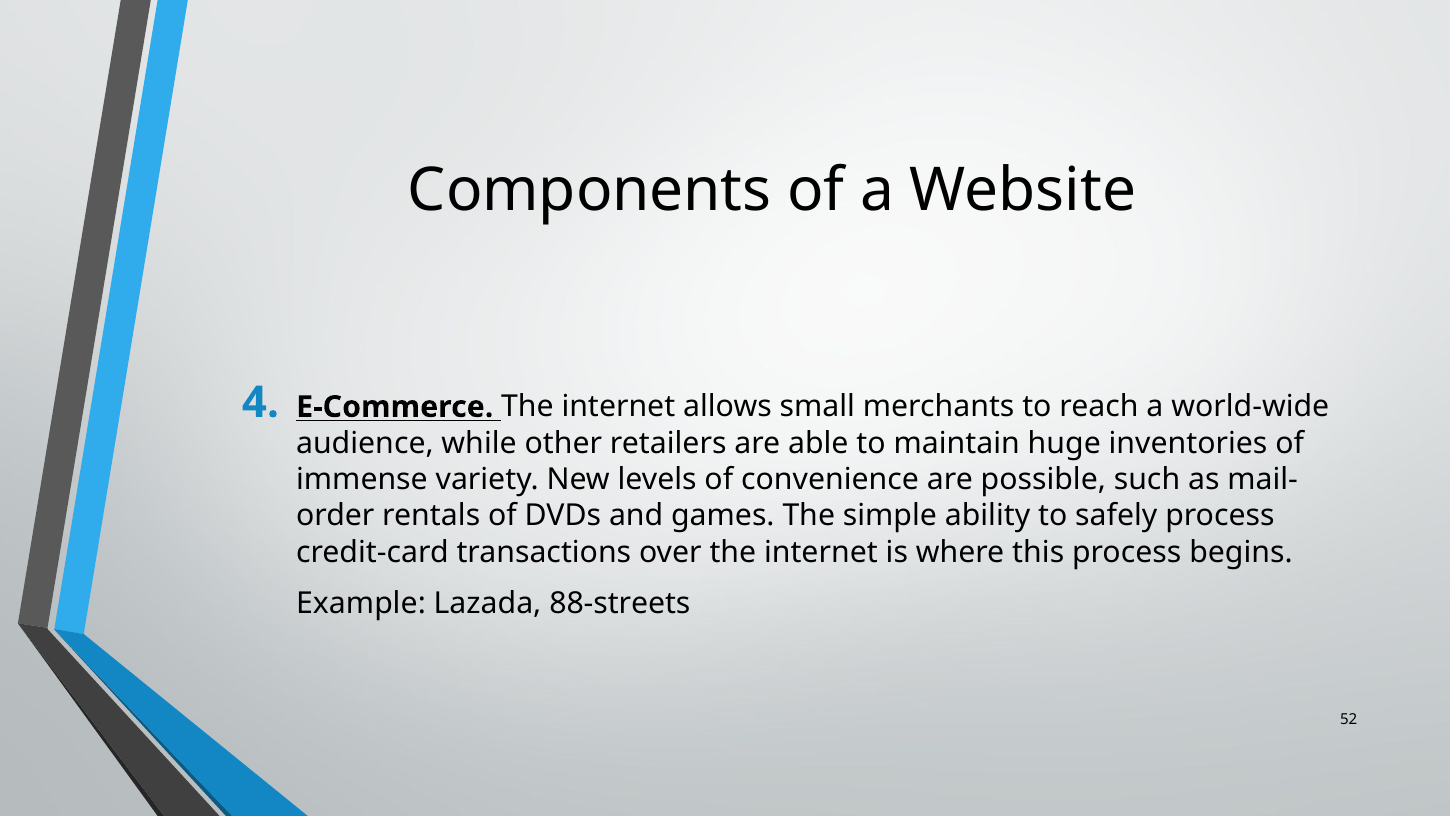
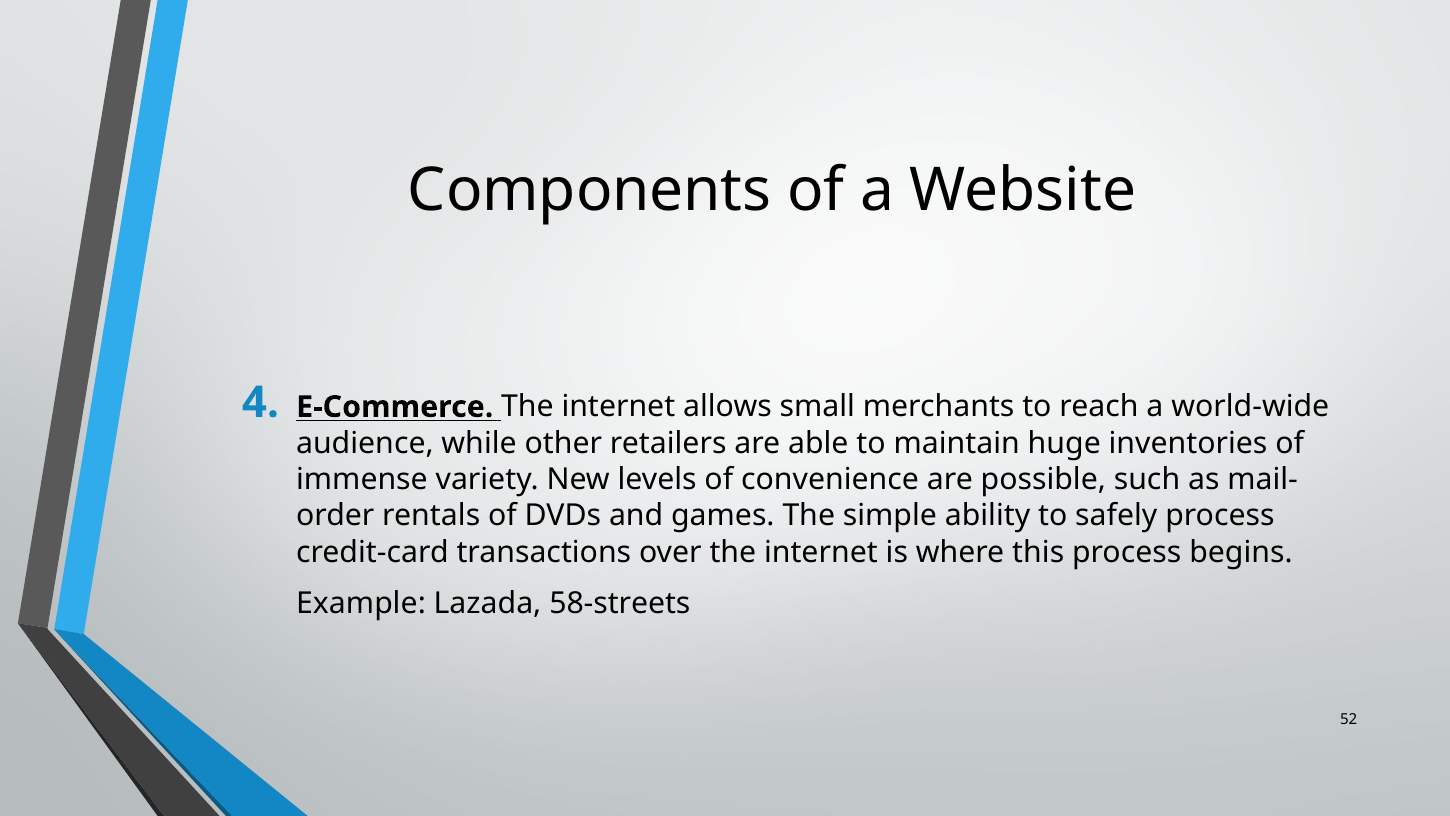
88-streets: 88-streets -> 58-streets
